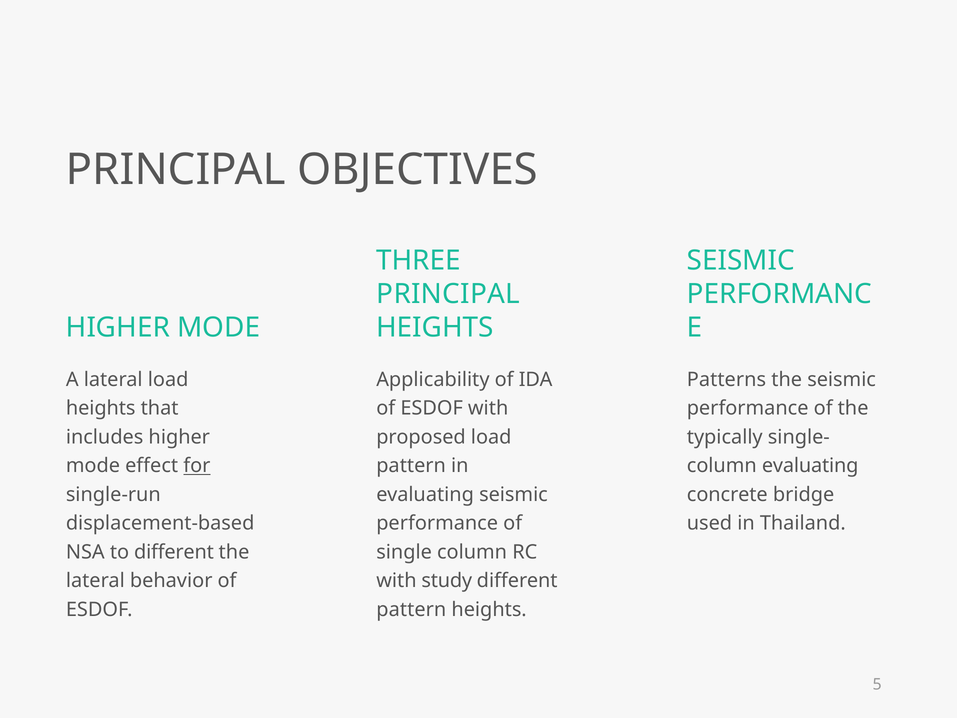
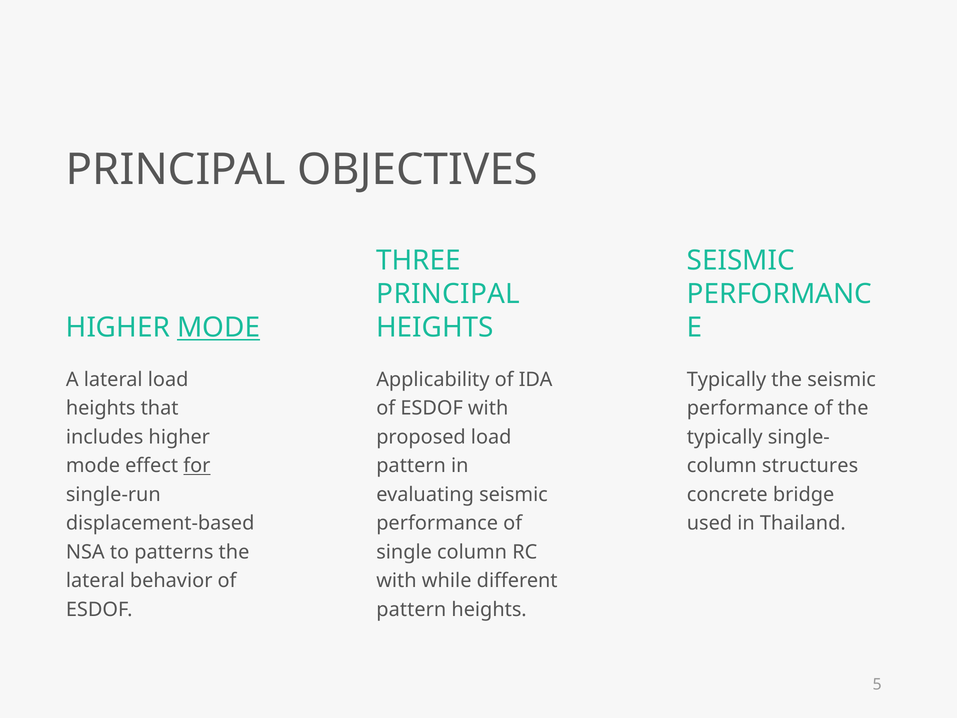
MODE at (219, 328) underline: none -> present
Patterns at (726, 380): Patterns -> Typically
column evaluating: evaluating -> structures
to different: different -> patterns
study: study -> while
